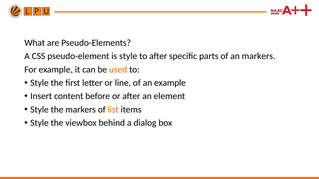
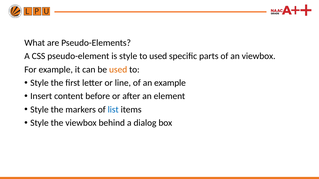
to after: after -> used
an markers: markers -> viewbox
list colour: orange -> blue
